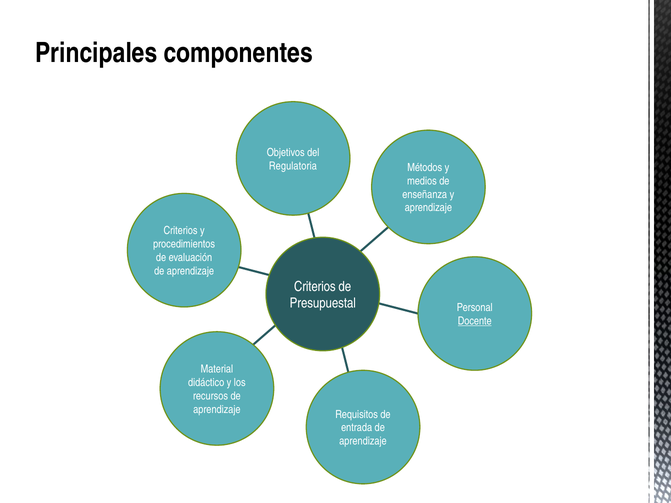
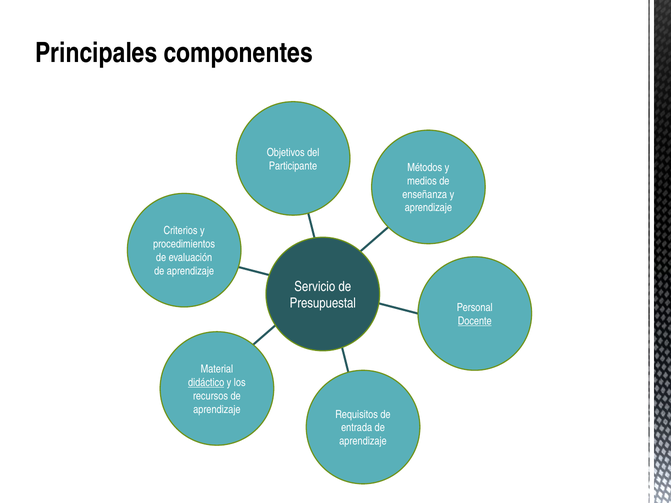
Regulatoria: Regulatoria -> Participante
Criterios at (315, 287): Criterios -> Servicio
didáctico underline: none -> present
